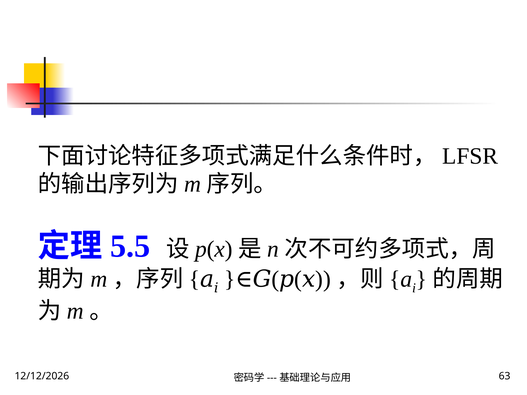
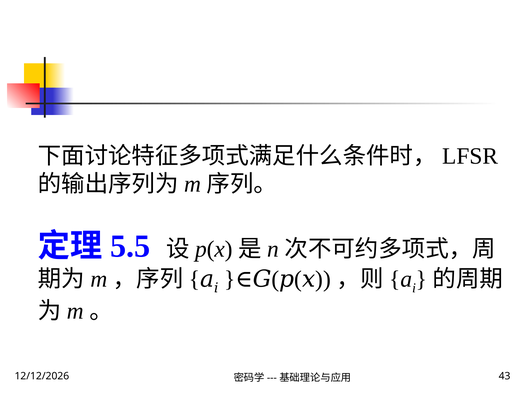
63: 63 -> 43
